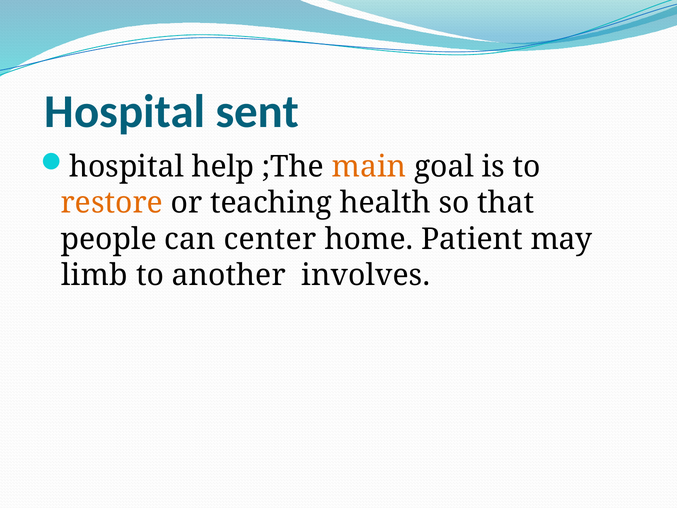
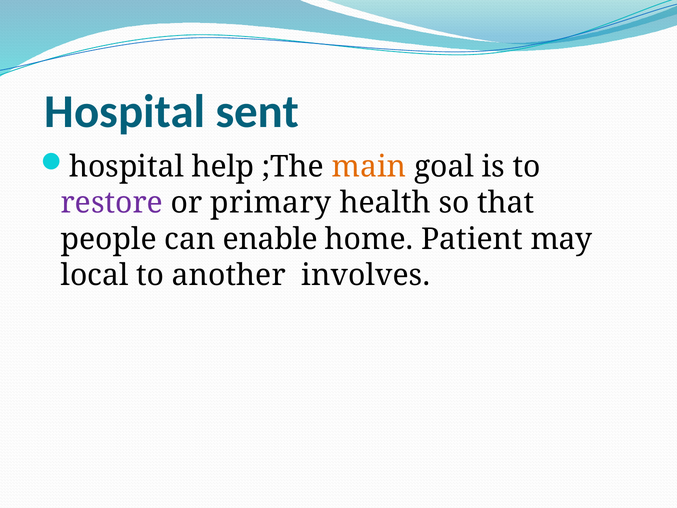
restore colour: orange -> purple
teaching: teaching -> primary
center: center -> enable
limb: limb -> local
